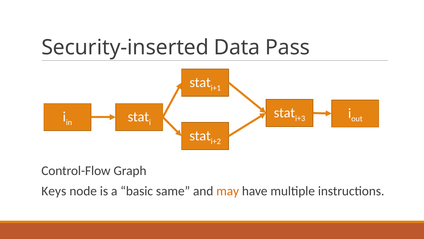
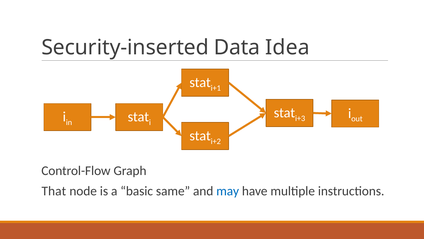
Pass: Pass -> Idea
Keys: Keys -> That
may colour: orange -> blue
